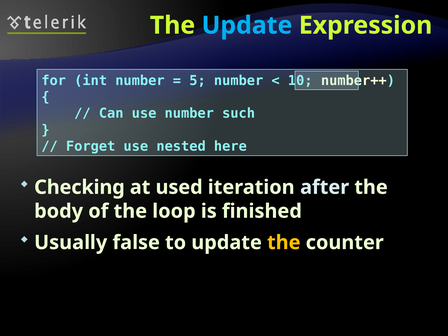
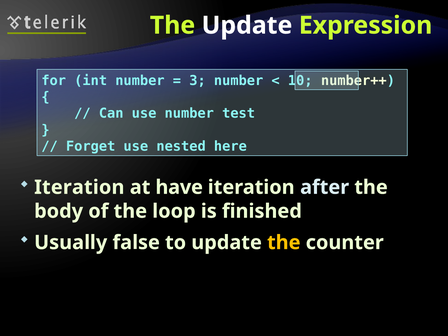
Update at (247, 25) colour: light blue -> white
5: 5 -> 3
such: such -> test
Checking at (79, 187): Checking -> Iteration
used: used -> have
